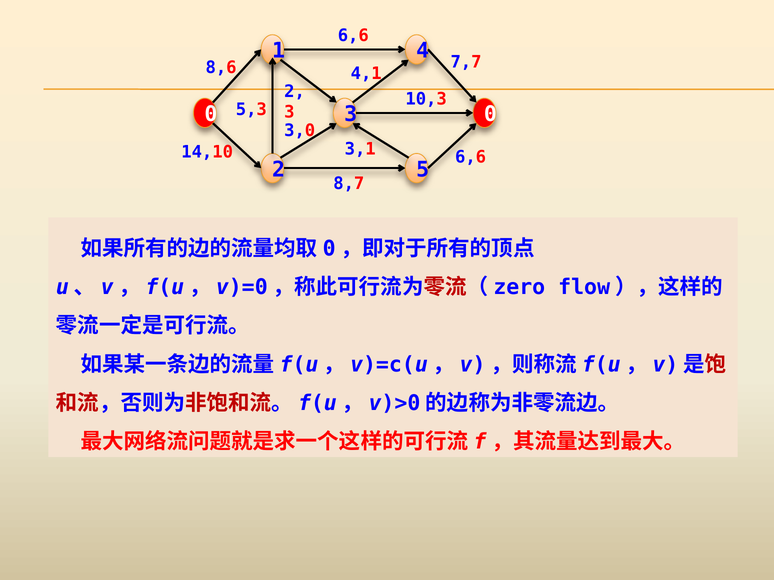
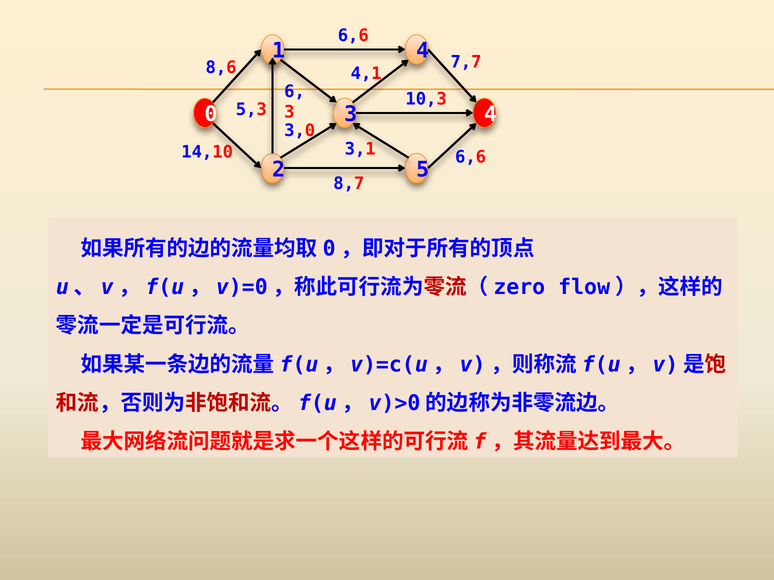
2 at (295, 91): 2 -> 6
0 at (490, 114): 0 -> 4
